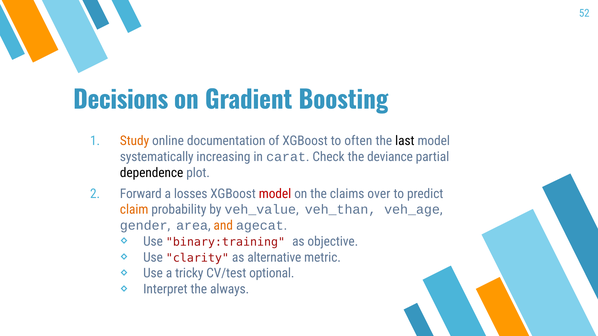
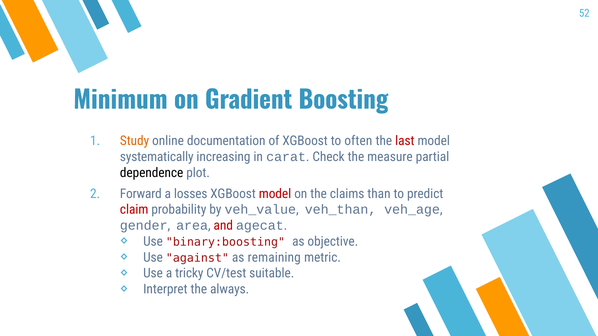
Decisions: Decisions -> Minimum
last colour: black -> red
deviance: deviance -> measure
over: over -> than
claim colour: orange -> red
and colour: orange -> red
binary:training: binary:training -> binary:boosting
clarity: clarity -> against
alternative: alternative -> remaining
optional: optional -> suitable
